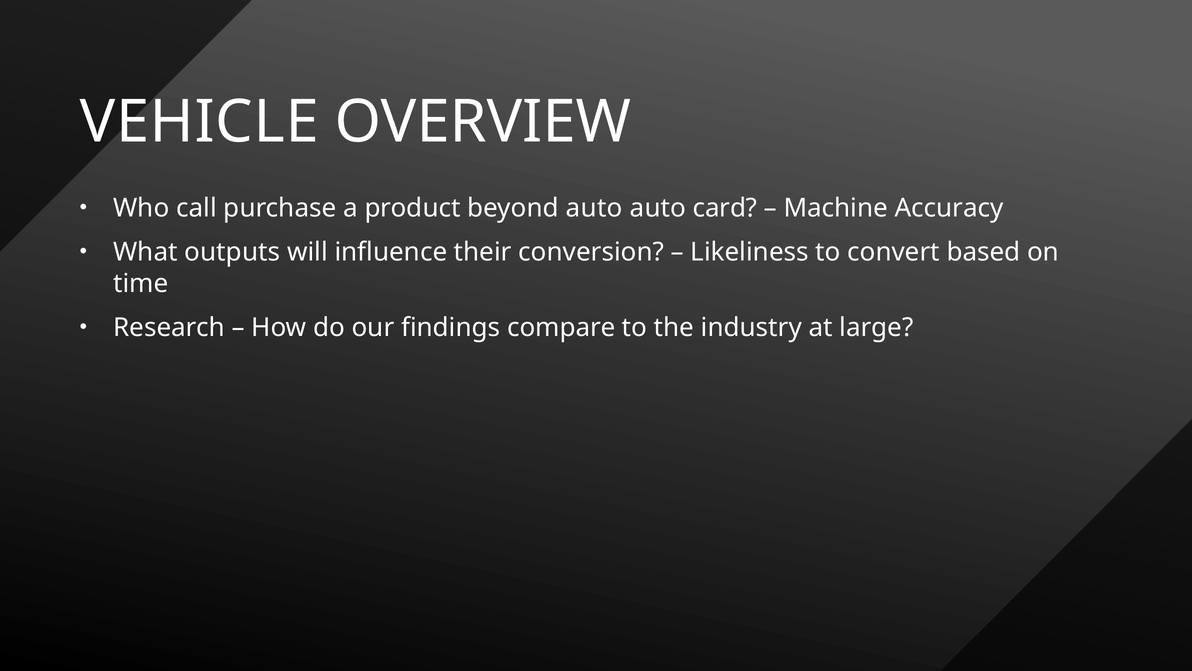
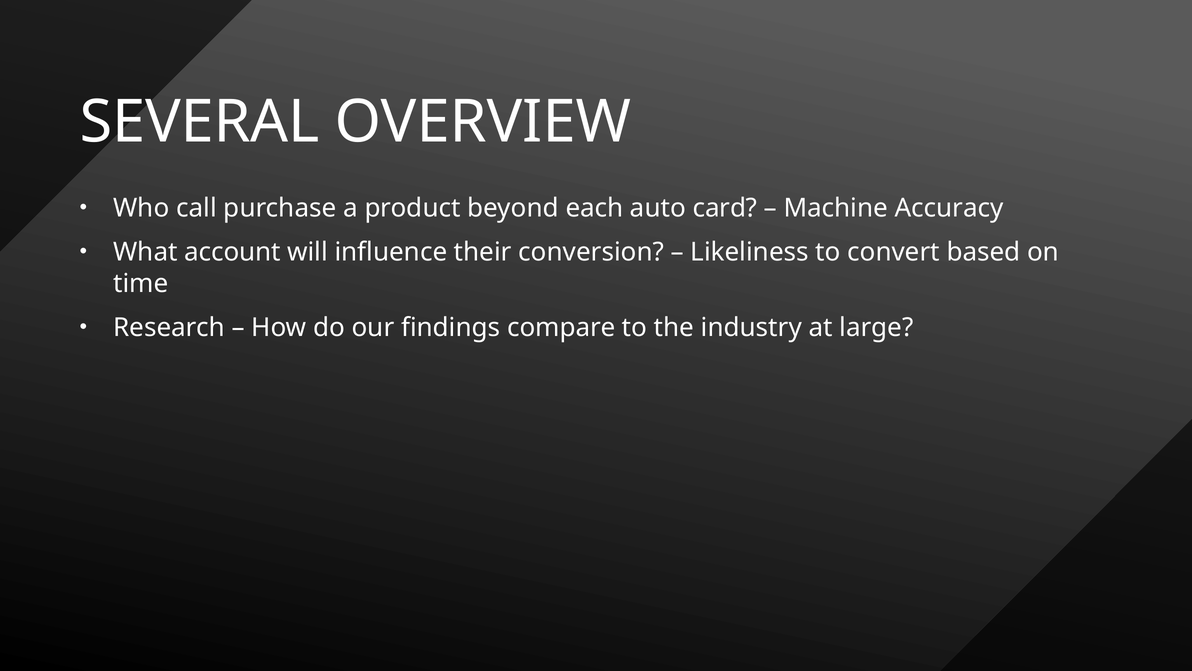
VEHICLE: VEHICLE -> SEVERAL
beyond auto: auto -> each
outputs: outputs -> account
